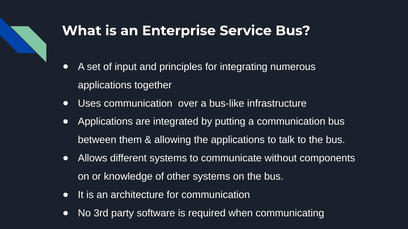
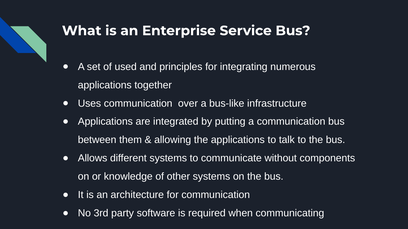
input: input -> used
